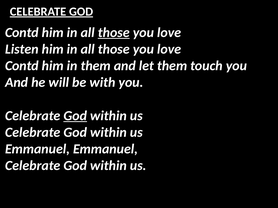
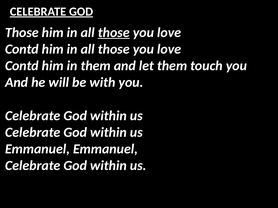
Contd at (22, 33): Contd -> Those
Listen at (22, 49): Listen -> Contd
God at (75, 116) underline: present -> none
